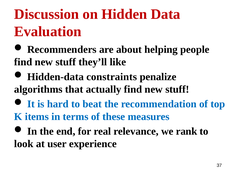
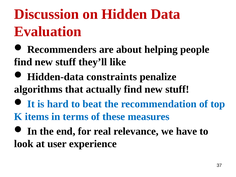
rank: rank -> have
